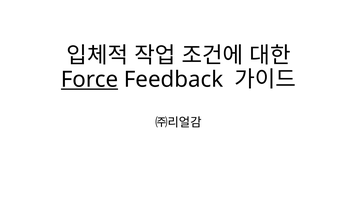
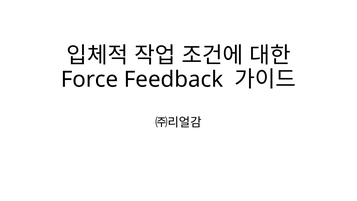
Force underline: present -> none
